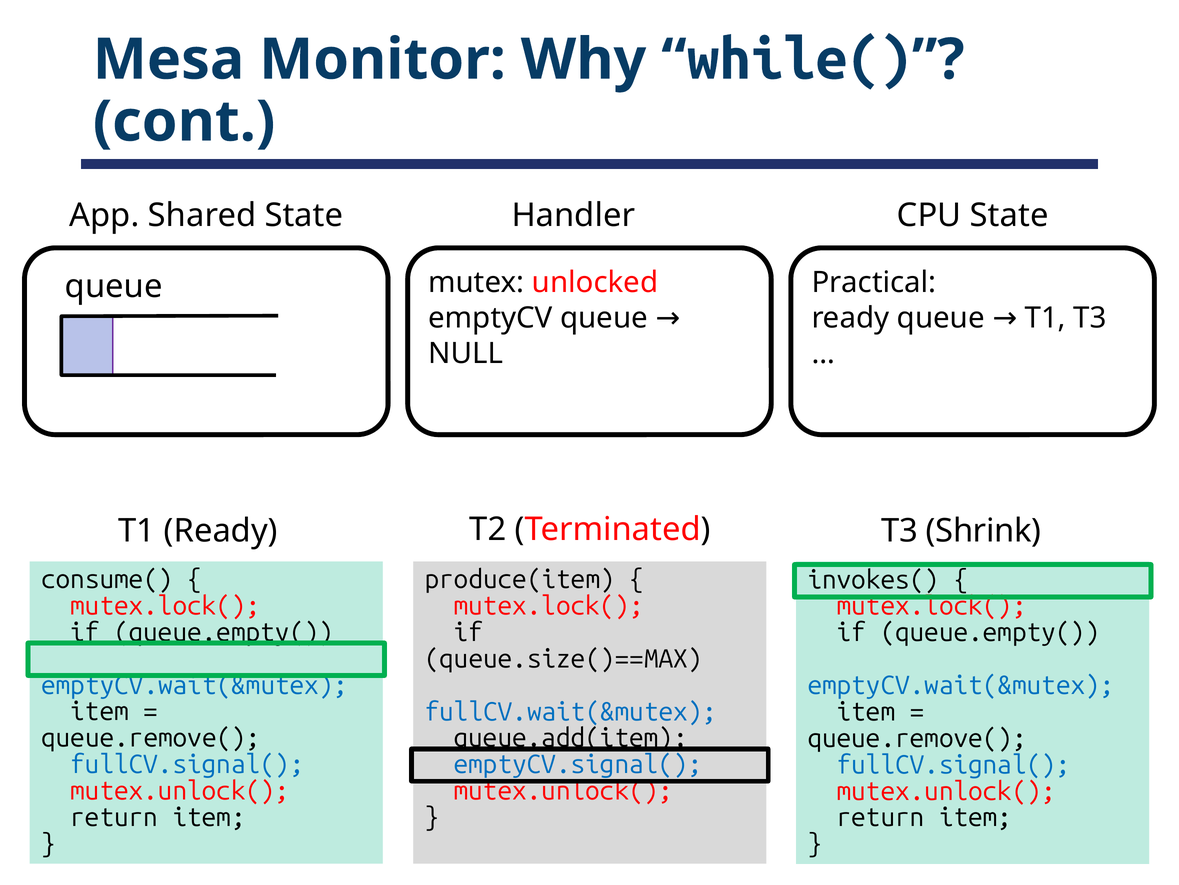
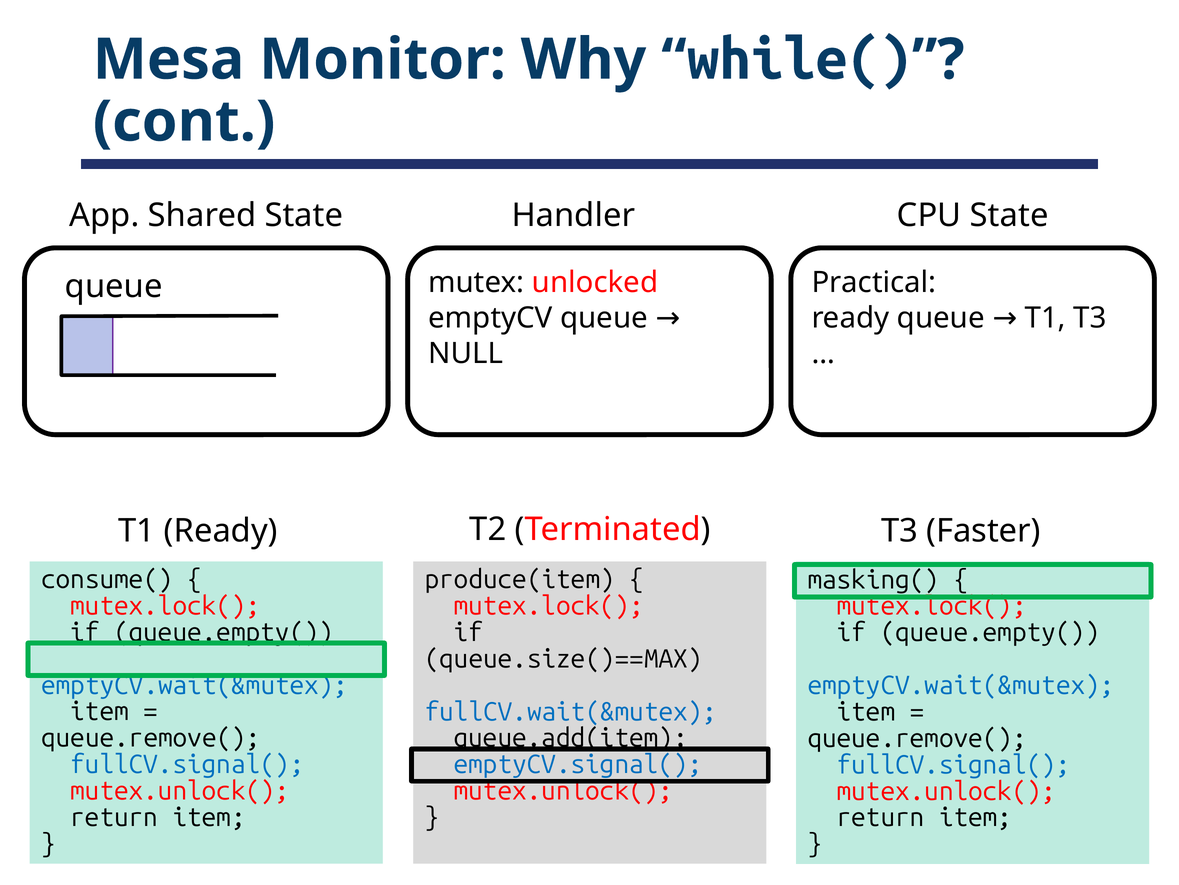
Shrink: Shrink -> Faster
invokes(: invokes( -> masking(
